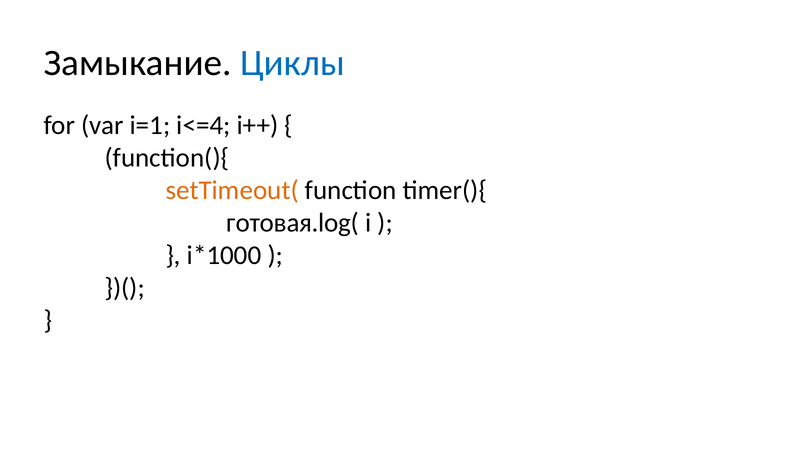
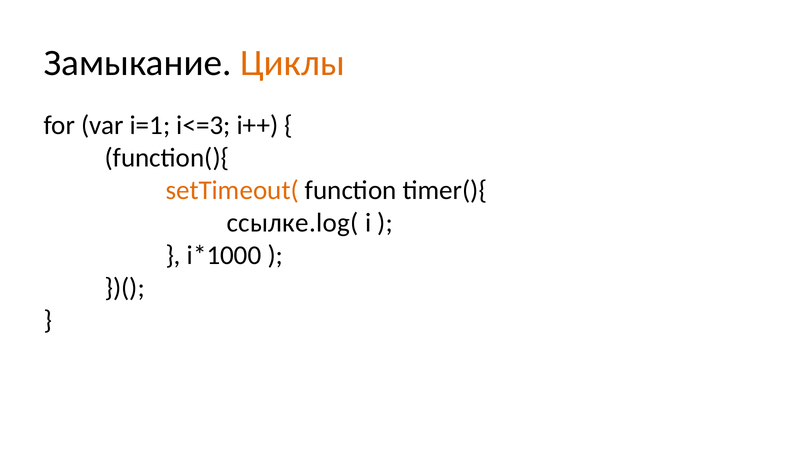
Циклы colour: blue -> orange
i<=4: i<=4 -> i<=3
готовая.log(: готовая.log( -> ссылке.log(
